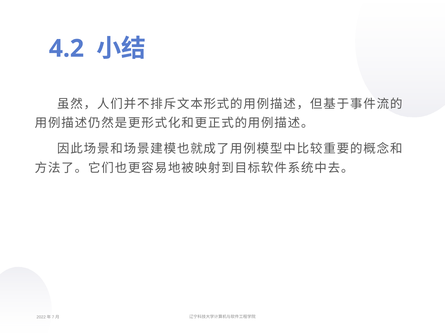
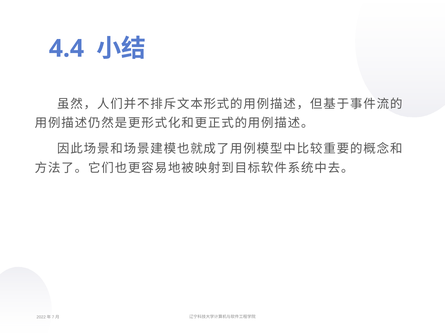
4.2: 4.2 -> 4.4
